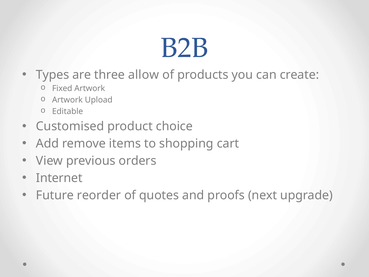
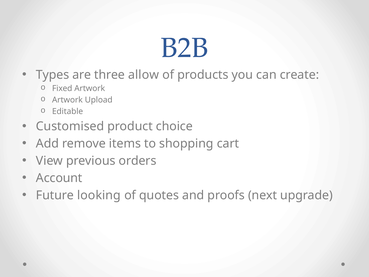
Internet: Internet -> Account
reorder: reorder -> looking
